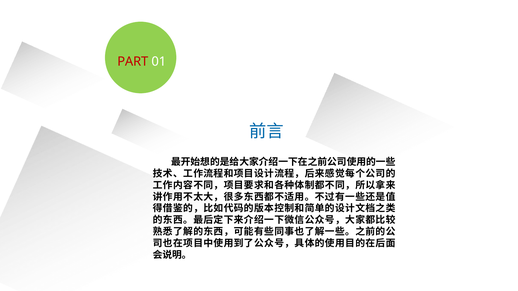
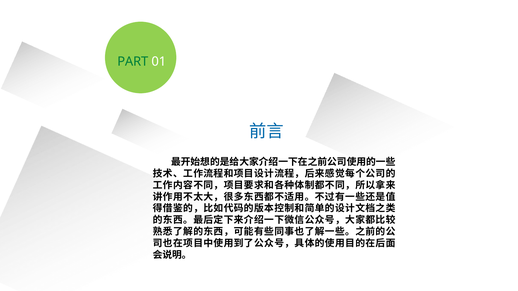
PART colour: red -> green
